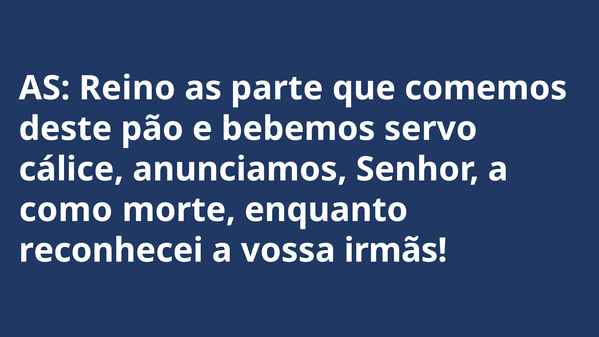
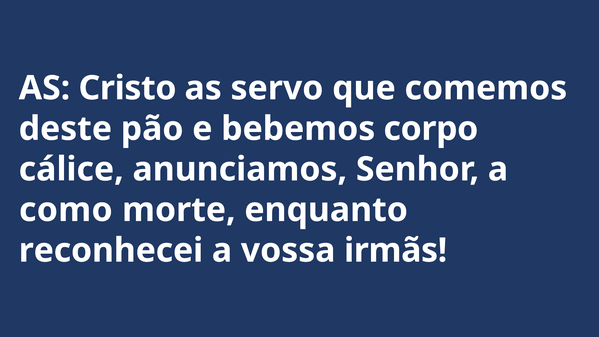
Reino: Reino -> Cristo
parte: parte -> servo
servo: servo -> corpo
